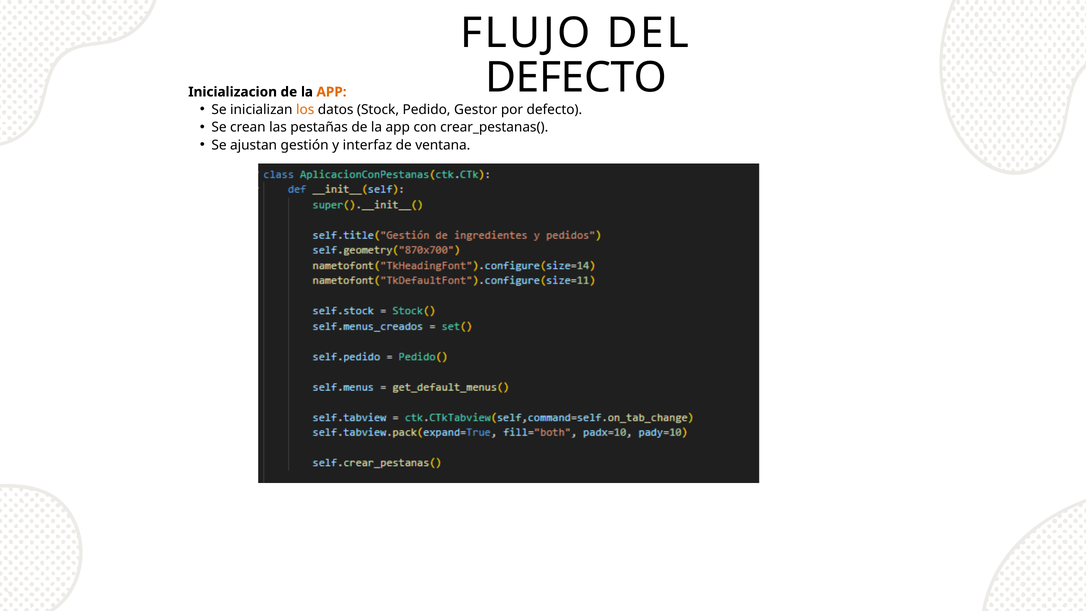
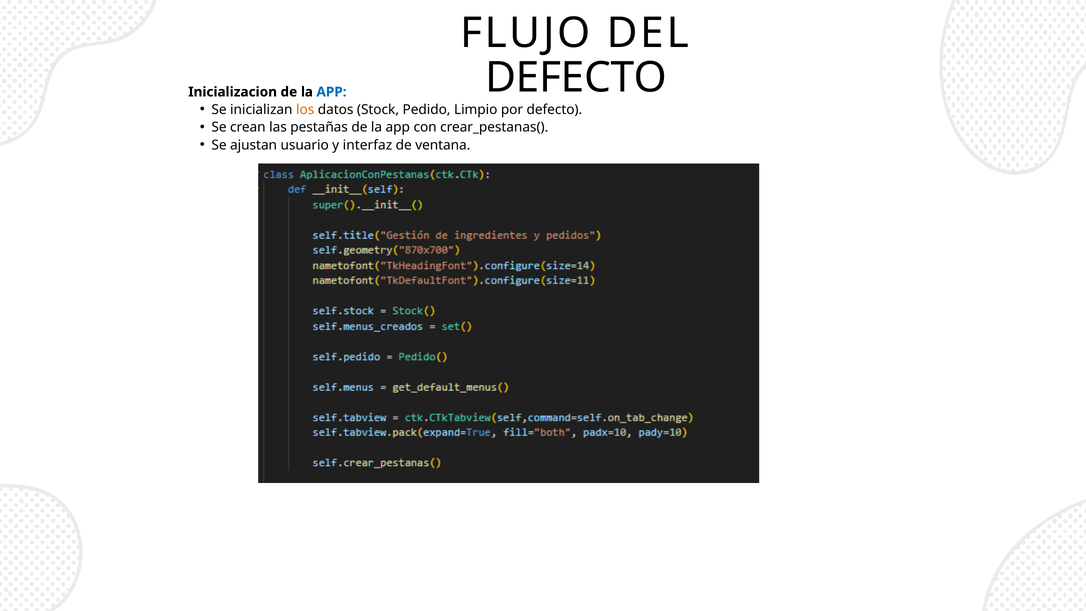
APP at (331, 92) colour: orange -> blue
Gestor: Gestor -> Limpio
gestión: gestión -> usuario
